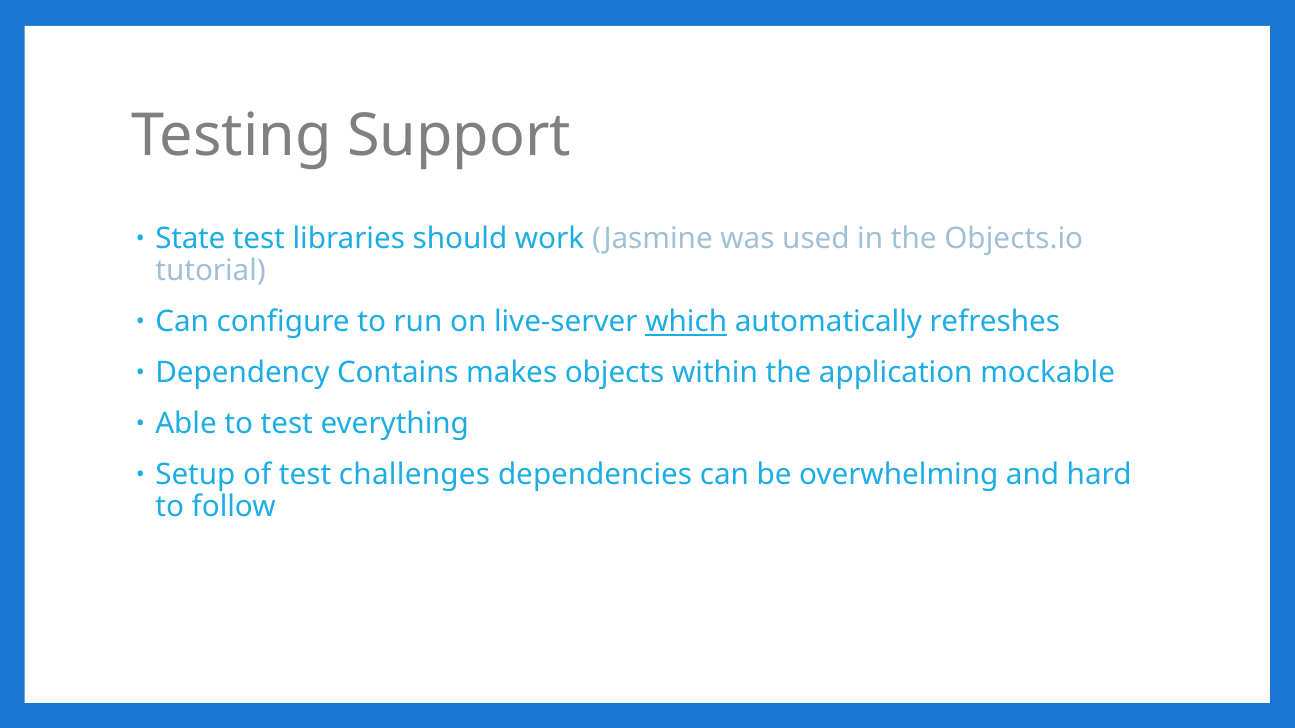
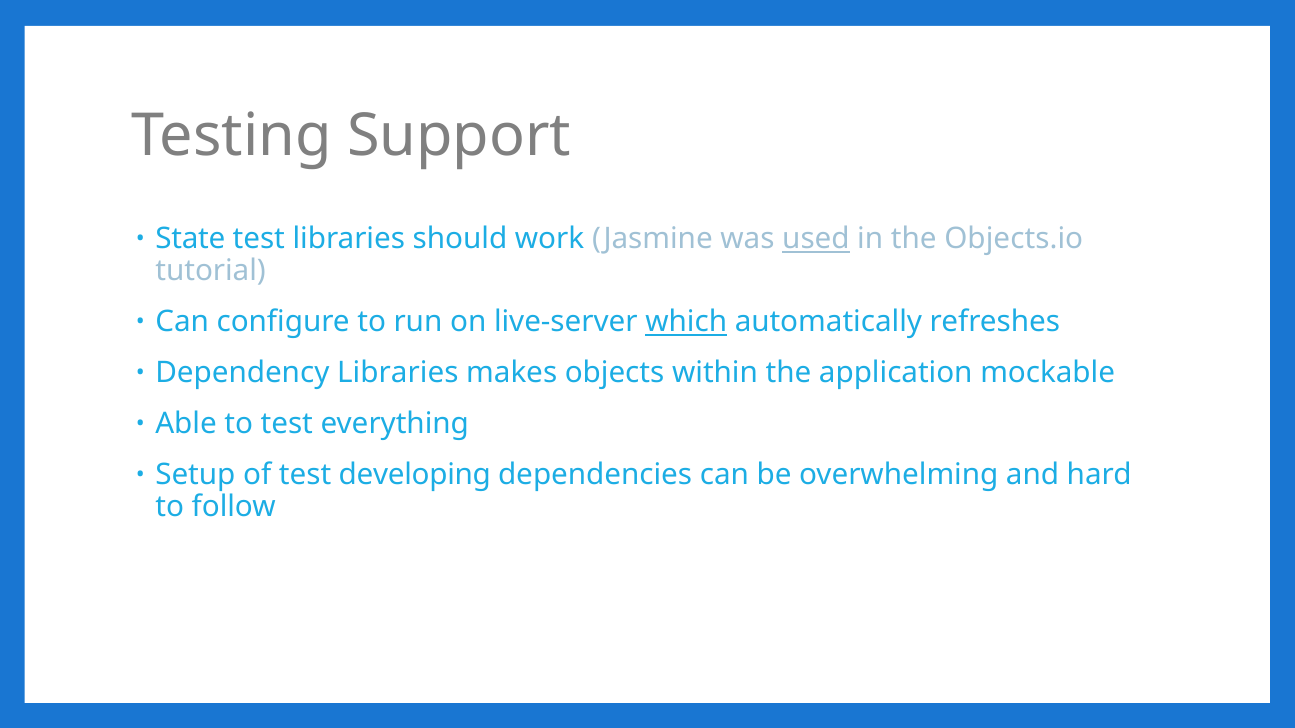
used underline: none -> present
Dependency Contains: Contains -> Libraries
challenges: challenges -> developing
